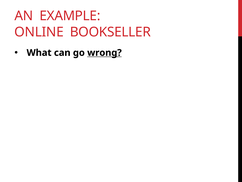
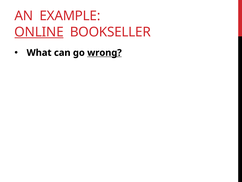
ONLINE underline: none -> present
